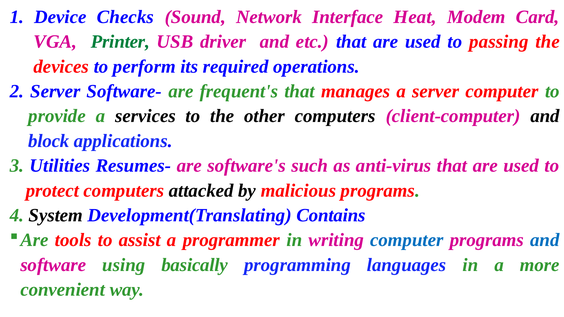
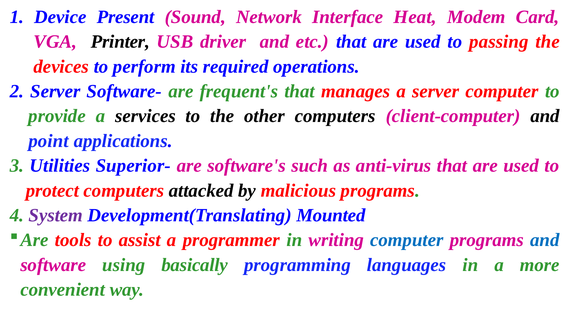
Checks: Checks -> Present
Printer colour: green -> black
block: block -> point
Resumes-: Resumes- -> Superior-
System colour: black -> purple
Contains: Contains -> Mounted
